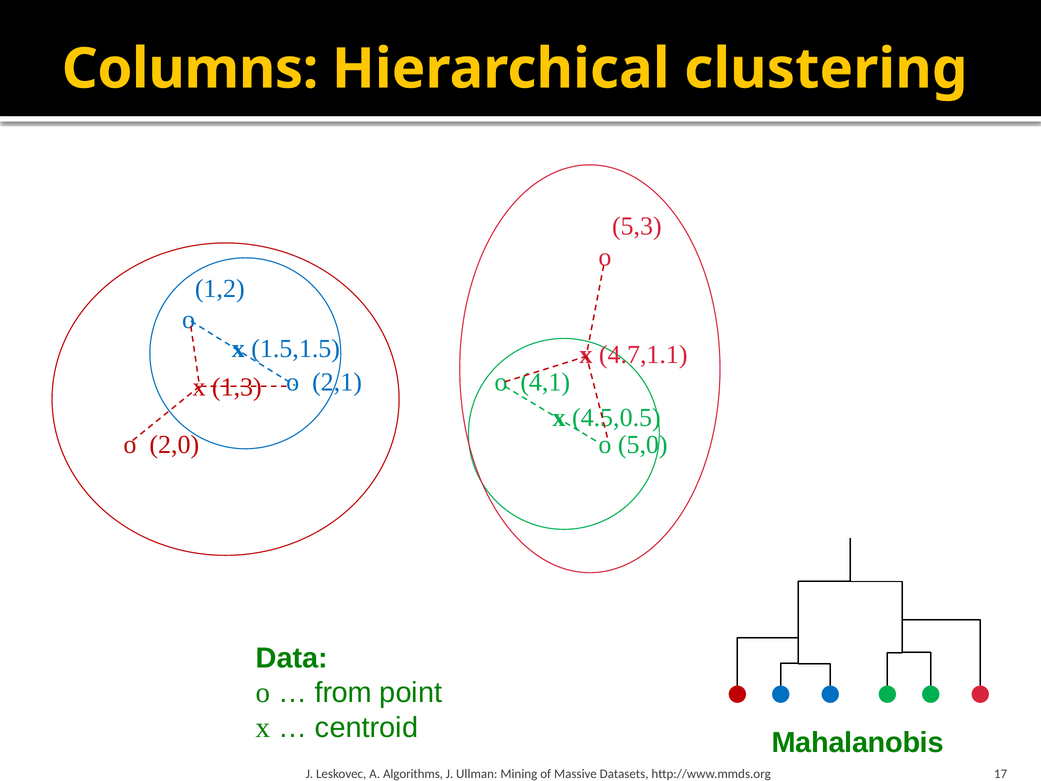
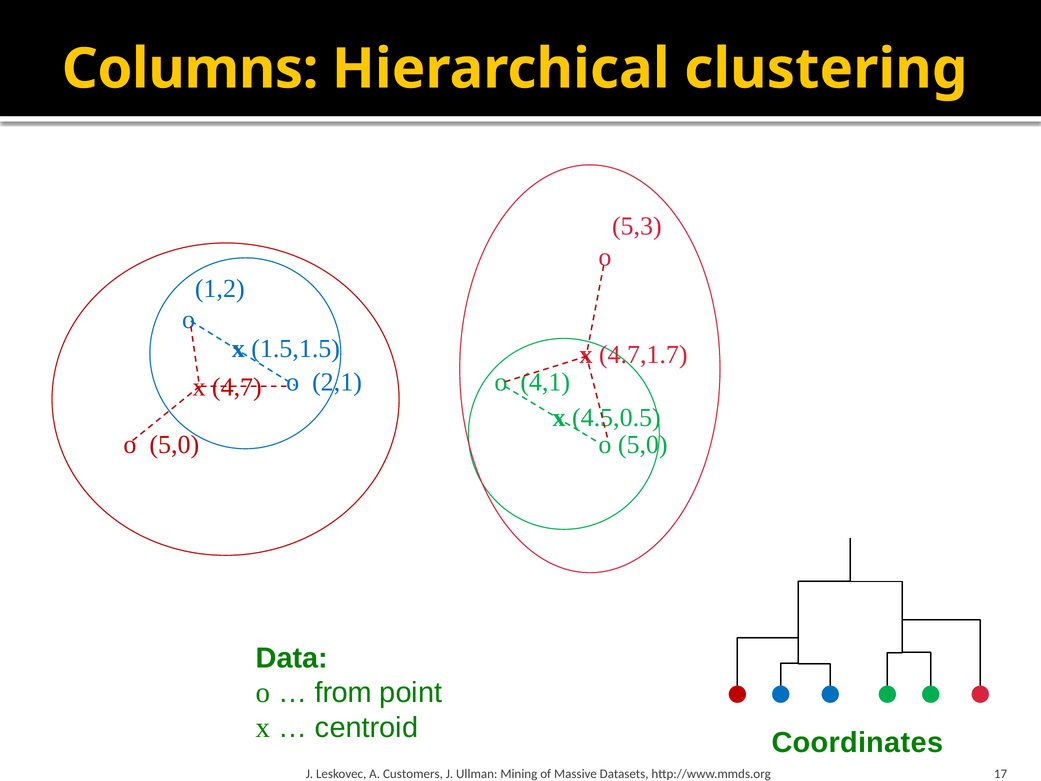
4.7,1.1: 4.7,1.1 -> 4.7,1.7
1,3: 1,3 -> 4,7
2,0 at (174, 445): 2,0 -> 5,0
Mahalanobis: Mahalanobis -> Coordinates
Algorithms: Algorithms -> Customers
